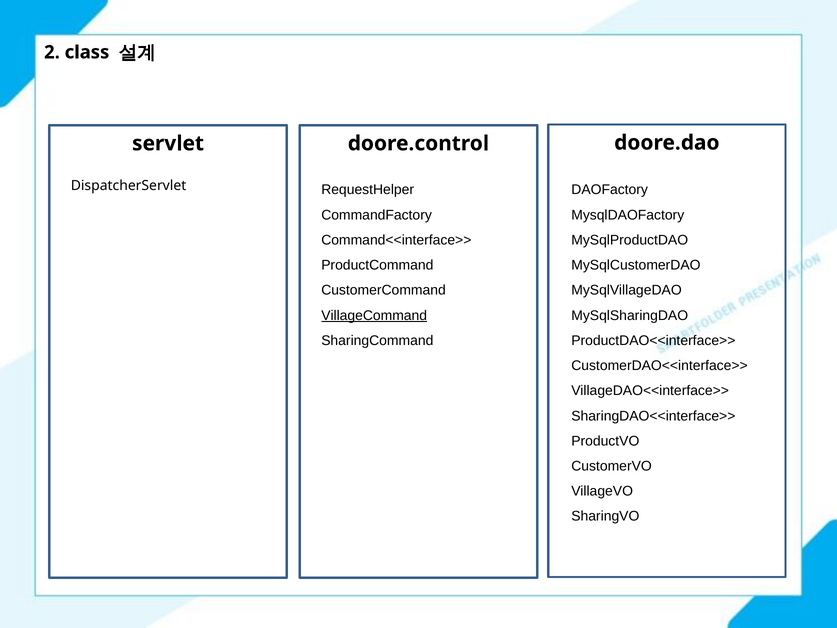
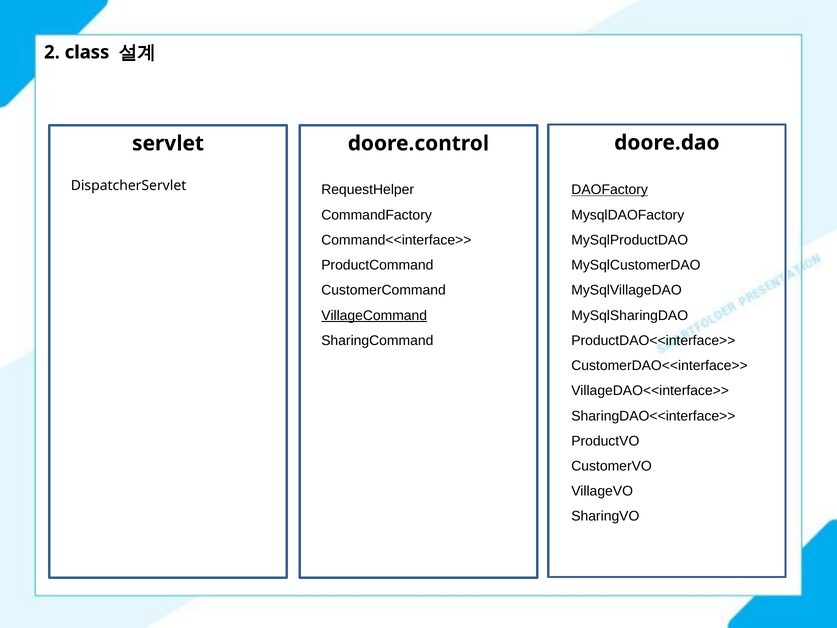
DAOFactory underline: none -> present
